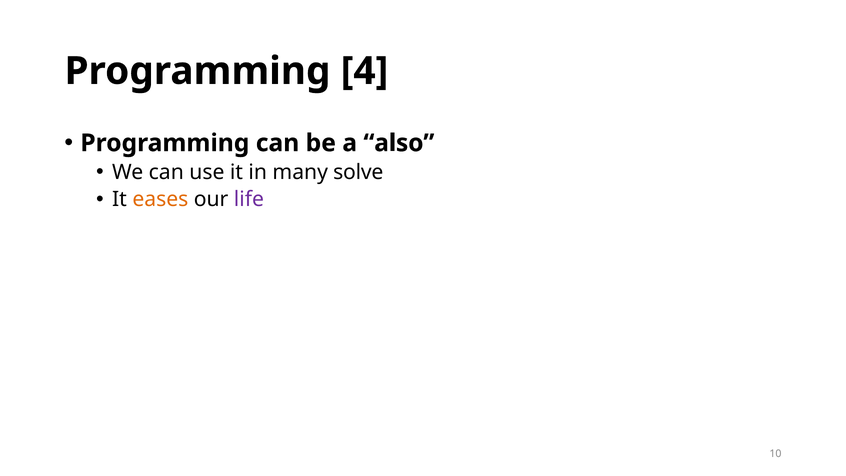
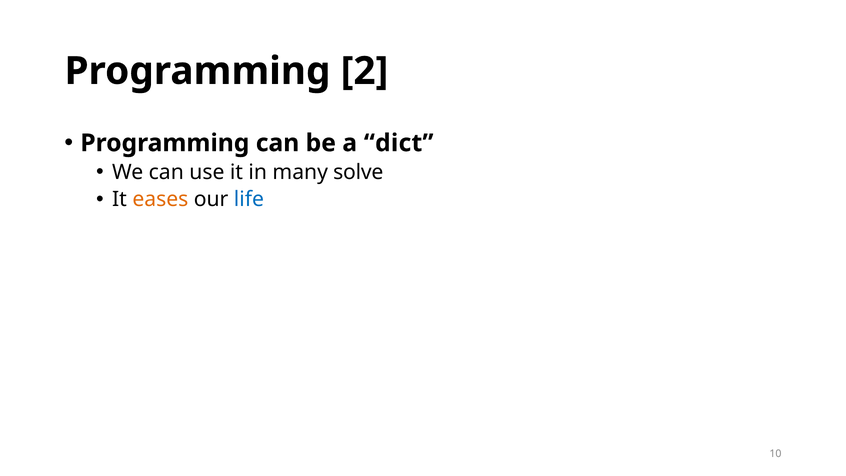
4: 4 -> 2
also: also -> dict
life colour: purple -> blue
